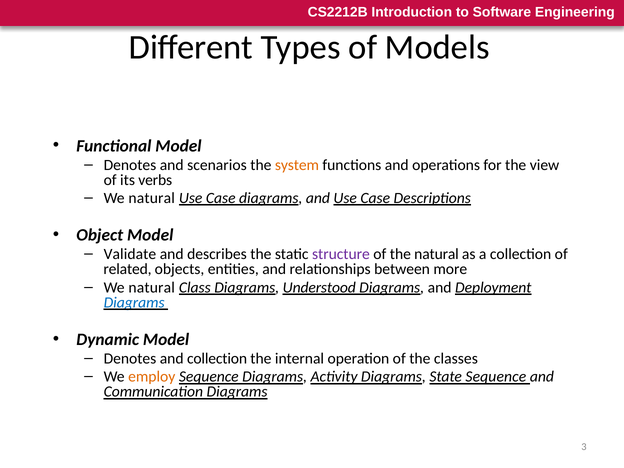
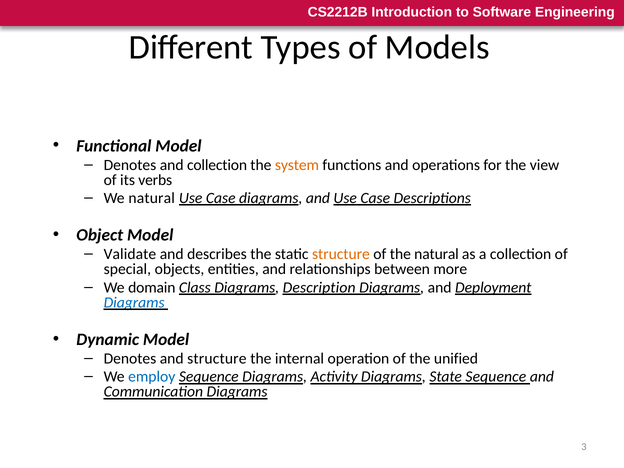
and scenarios: scenarios -> collection
structure at (341, 254) colour: purple -> orange
related: related -> special
natural at (152, 287): natural -> domain
Understood: Understood -> Description
and collection: collection -> structure
classes: classes -> unified
employ colour: orange -> blue
